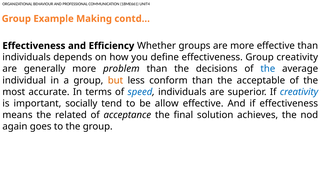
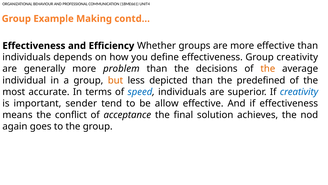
the at (268, 69) colour: blue -> orange
conform: conform -> depicted
acceptable: acceptable -> predefined
socially: socially -> sender
related: related -> conflict
